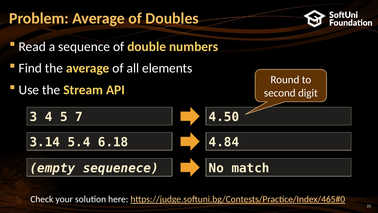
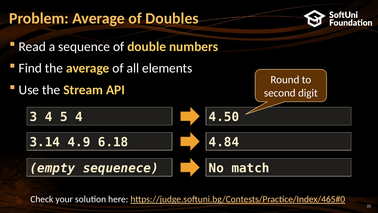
5 7: 7 -> 4
5.4: 5.4 -> 4.9
